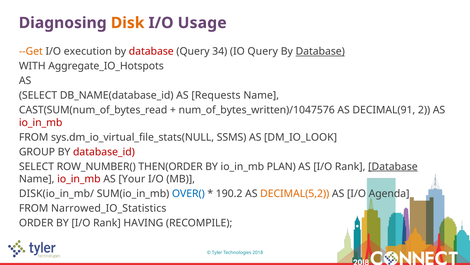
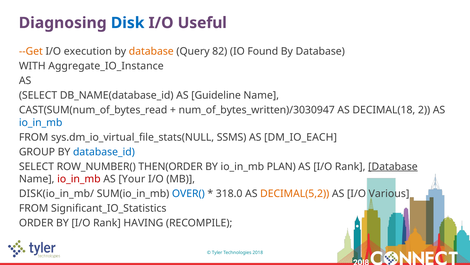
Disk colour: orange -> blue
Usage: Usage -> Useful
database at (151, 51) colour: red -> orange
34: 34 -> 82
IO Query: Query -> Found
Database at (320, 51) underline: present -> none
Aggregate_IO_Hotspots: Aggregate_IO_Hotspots -> Aggregate_IO_Instance
Requests: Requests -> Guideline
num_of_bytes_written)/1047576: num_of_bytes_written)/1047576 -> num_of_bytes_written)/3030947
DECIMAL(91: DECIMAL(91 -> DECIMAL(18
io_in_mb at (41, 122) colour: red -> blue
DM_IO_LOOK: DM_IO_LOOK -> DM_IO_EACH
database_id colour: red -> blue
190.2: 190.2 -> 318.0
Agenda: Agenda -> Various
Narrowed_IO_Statistics: Narrowed_IO_Statistics -> Significant_IO_Statistics
